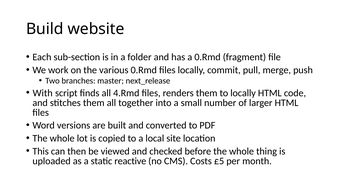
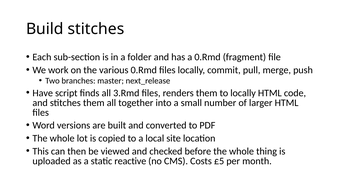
Build website: website -> stitches
With: With -> Have
4.Rmd: 4.Rmd -> 3.Rmd
